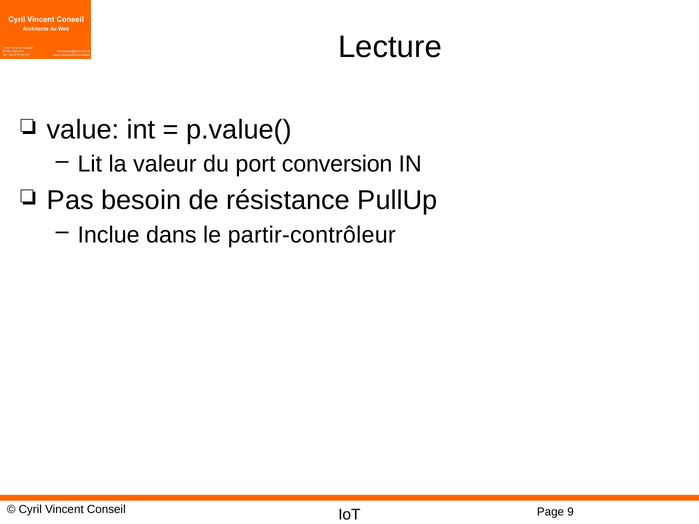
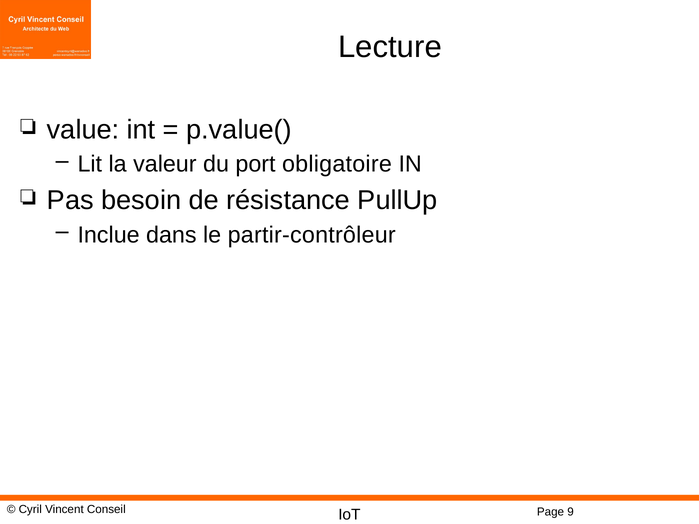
conversion: conversion -> obligatoire
